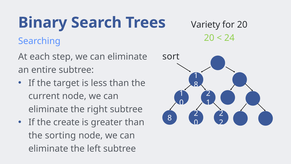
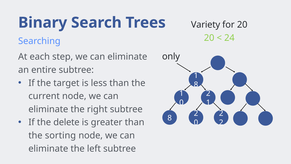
sort: sort -> only
create: create -> delete
